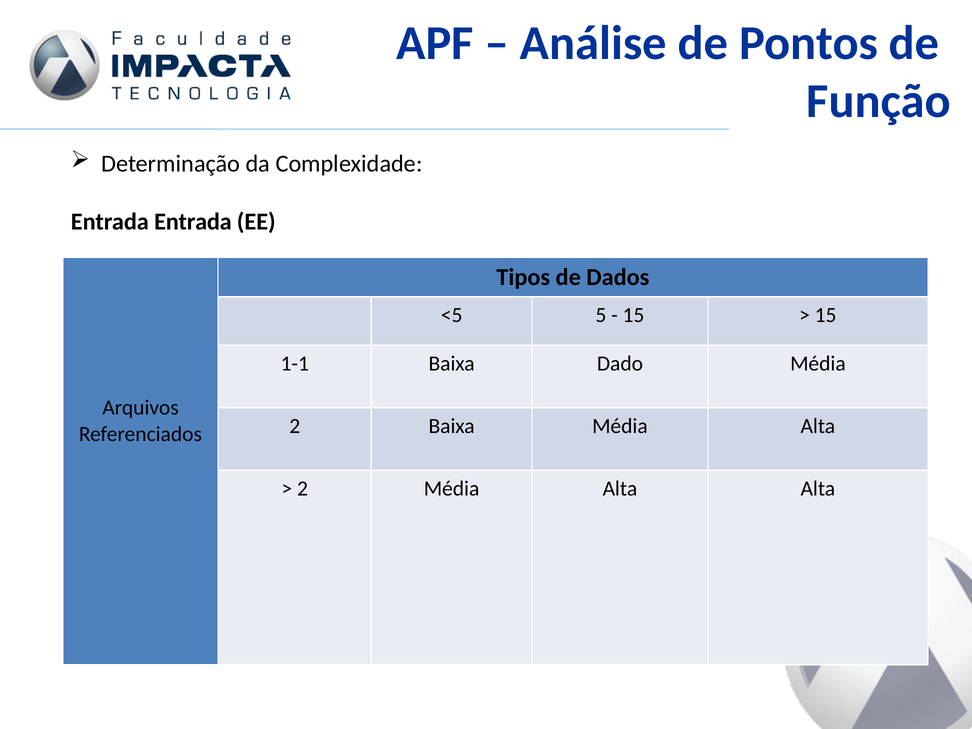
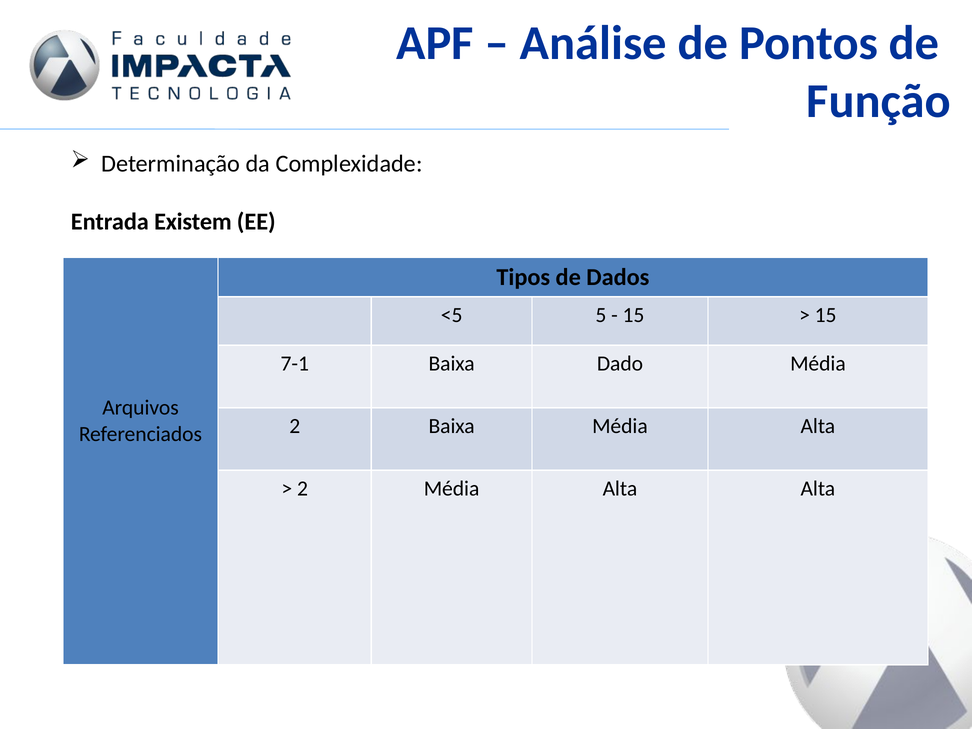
Entrada Entrada: Entrada -> Existem
1-1: 1-1 -> 7-1
